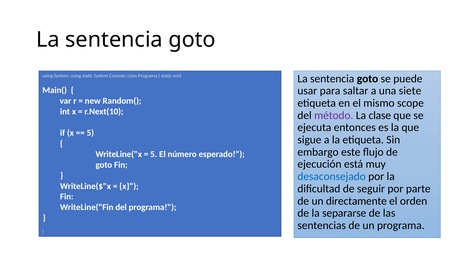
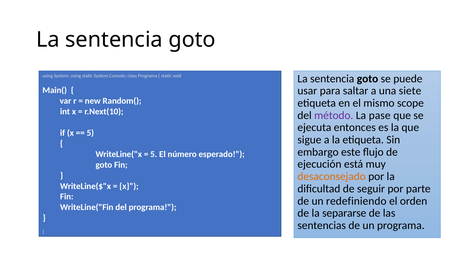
clase: clase -> pase
desaconsejado colour: blue -> orange
directamente: directamente -> redefiniendo
